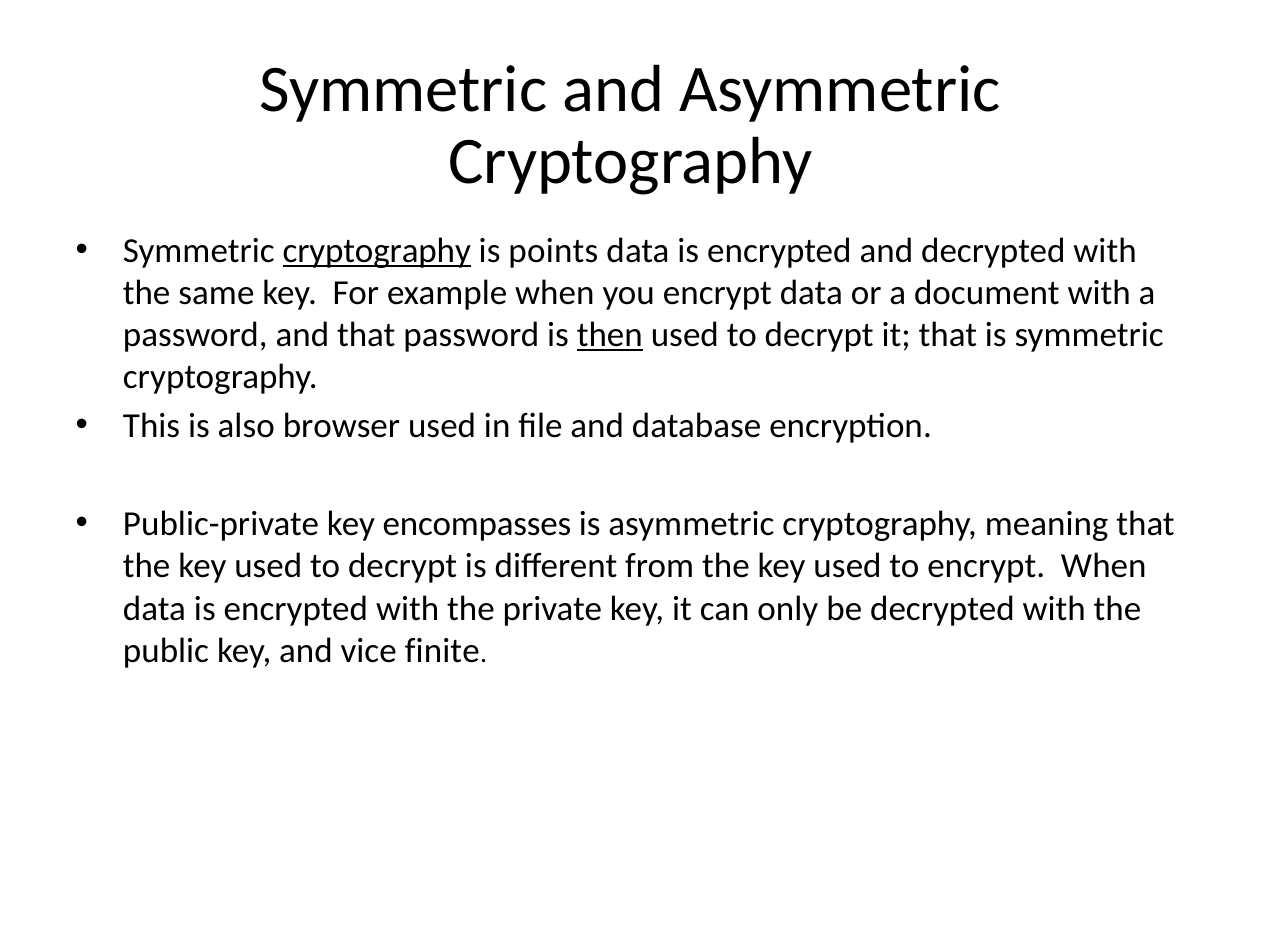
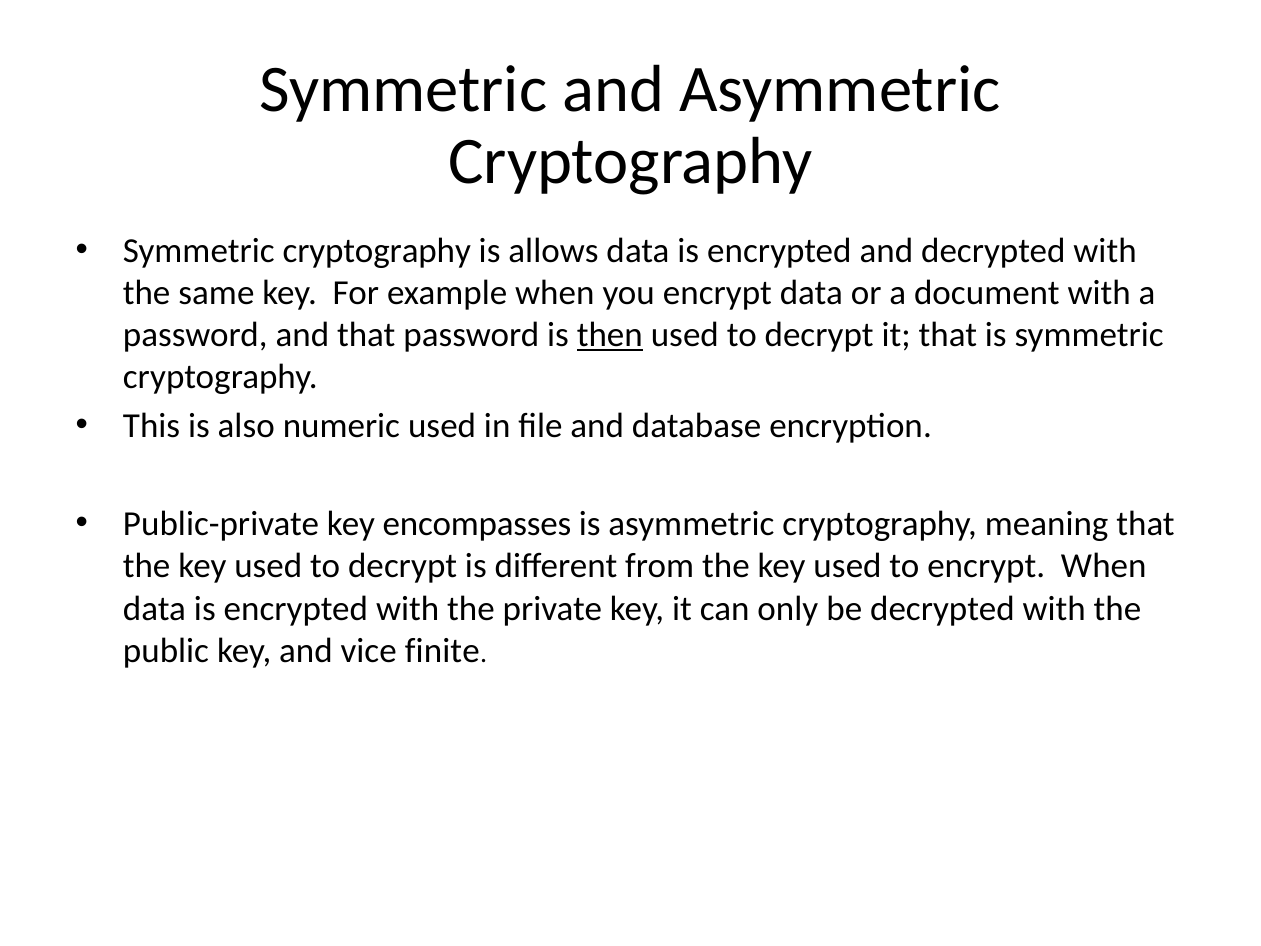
cryptography at (377, 251) underline: present -> none
points: points -> allows
browser: browser -> numeric
